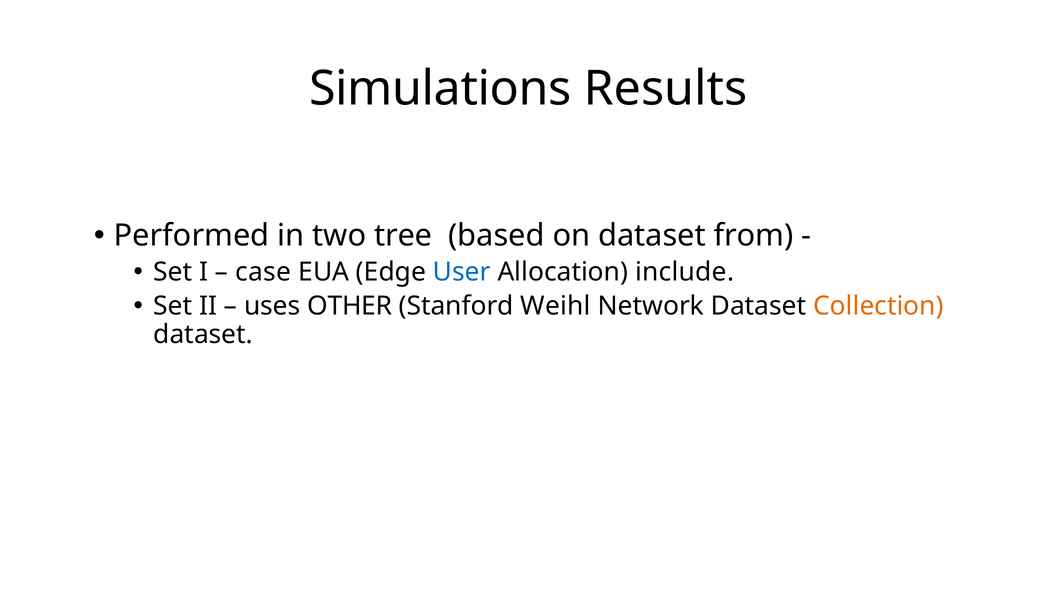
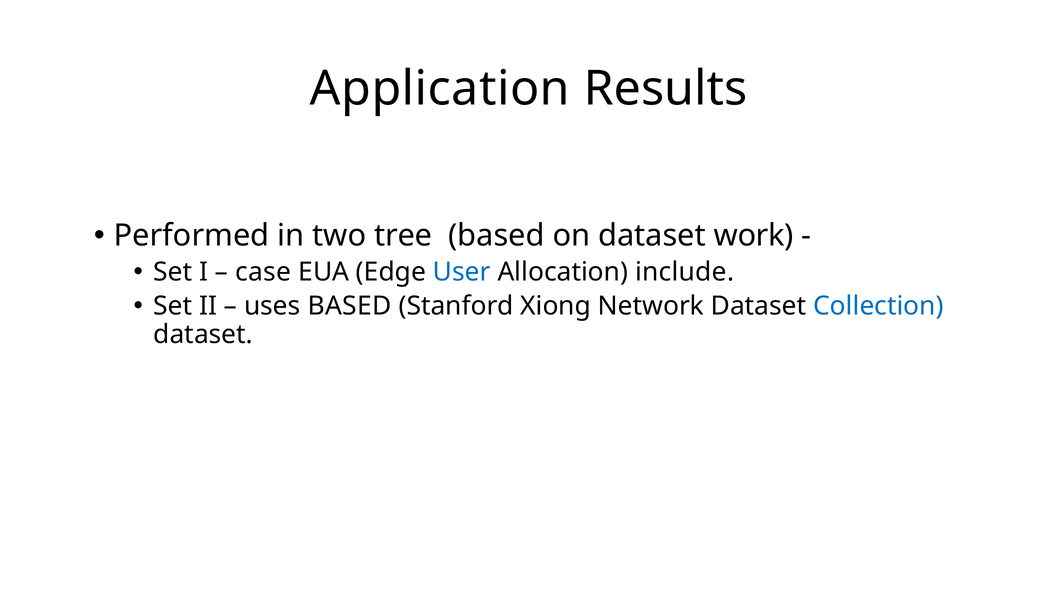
Simulations: Simulations -> Application
from: from -> work
uses OTHER: OTHER -> BASED
Weihl: Weihl -> Xiong
Collection colour: orange -> blue
